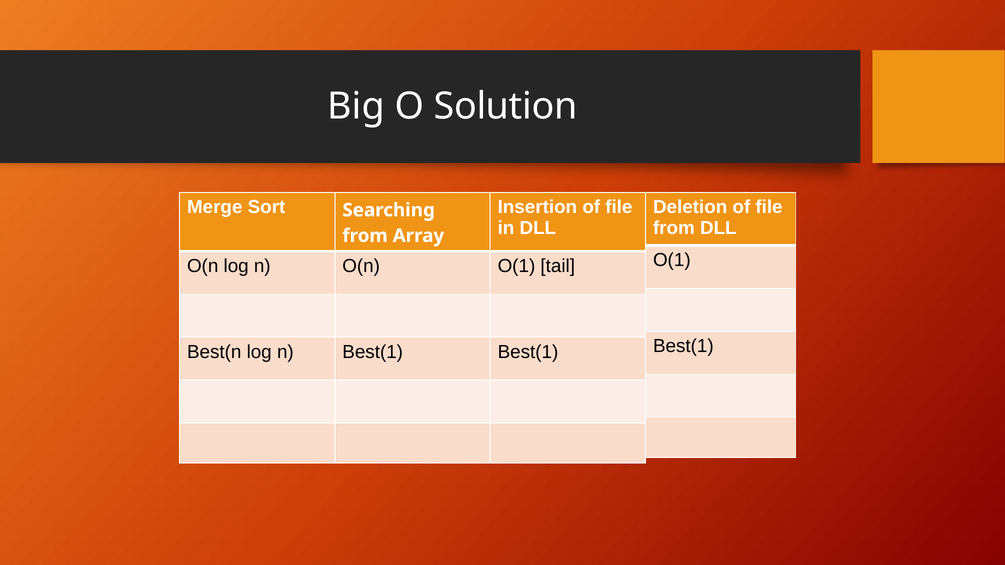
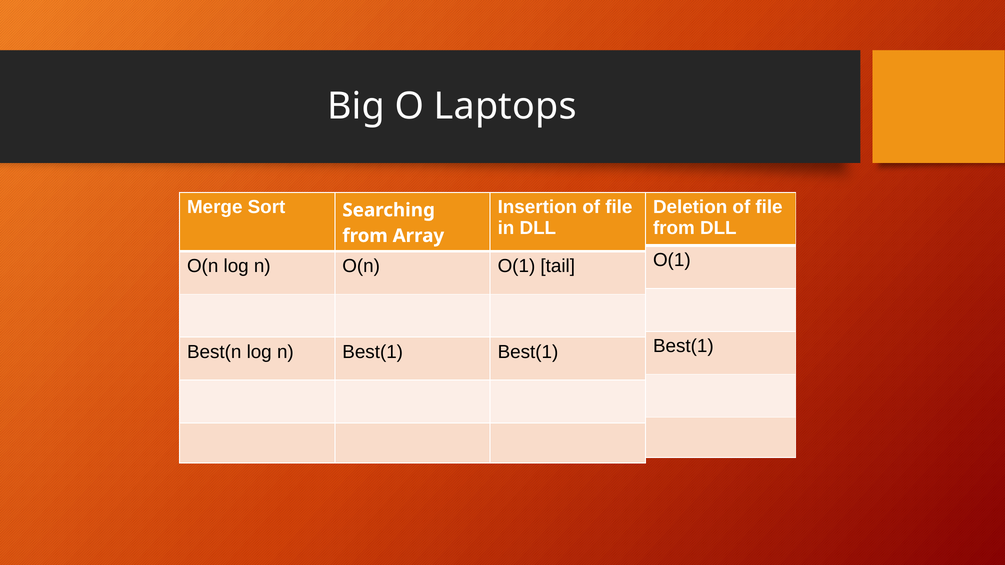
Solution: Solution -> Laptops
